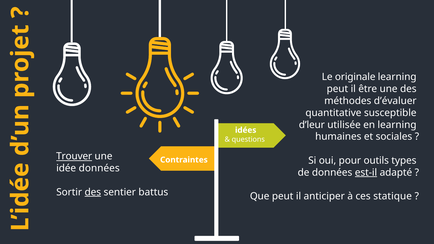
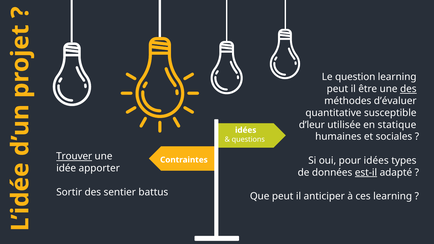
originale: originale -> question
des at (408, 89) underline: none -> present
en learning: learning -> statique
pour outils: outils -> idées
idée données: données -> apporter
des at (93, 192) underline: present -> none
ces statique: statique -> learning
